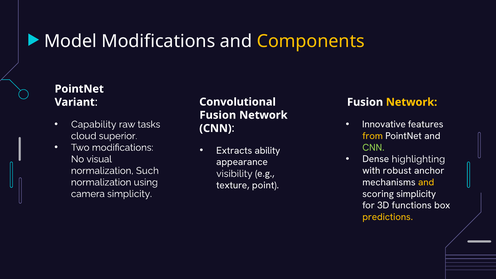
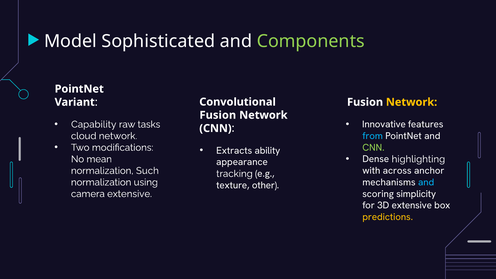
Model Modifications: Modifications -> Sophisticated
Components colour: yellow -> light green
cloud superior: superior -> network
from colour: yellow -> light blue
visual: visual -> mean
robust: robust -> across
visibility: visibility -> tracking
and at (426, 182) colour: yellow -> light blue
point: point -> other
camera simplicity: simplicity -> extensive
3D functions: functions -> extensive
